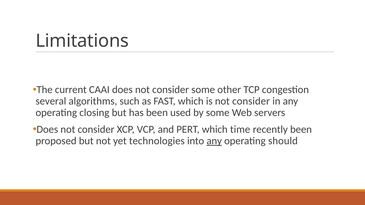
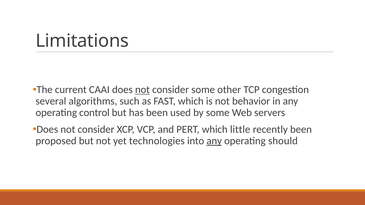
not at (142, 90) underline: none -> present
is not consider: consider -> behavior
closing: closing -> control
time: time -> little
